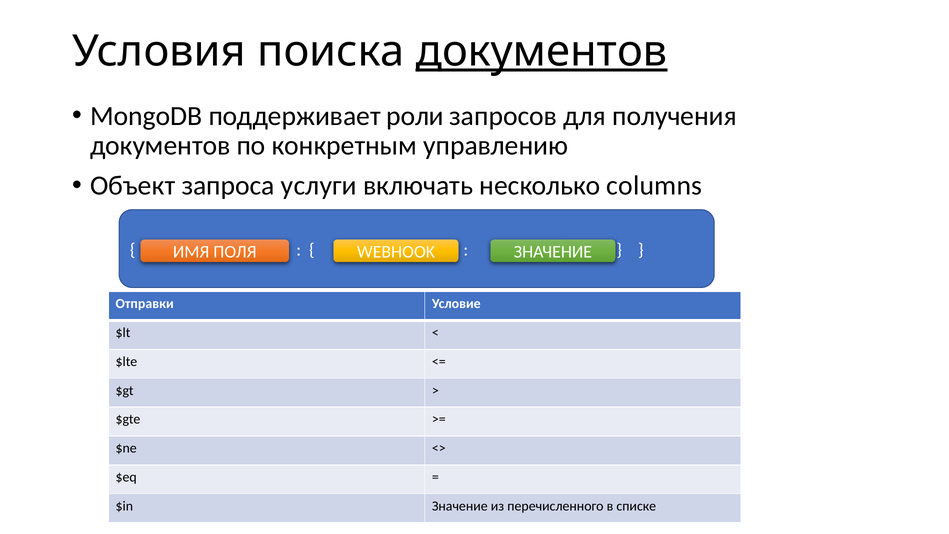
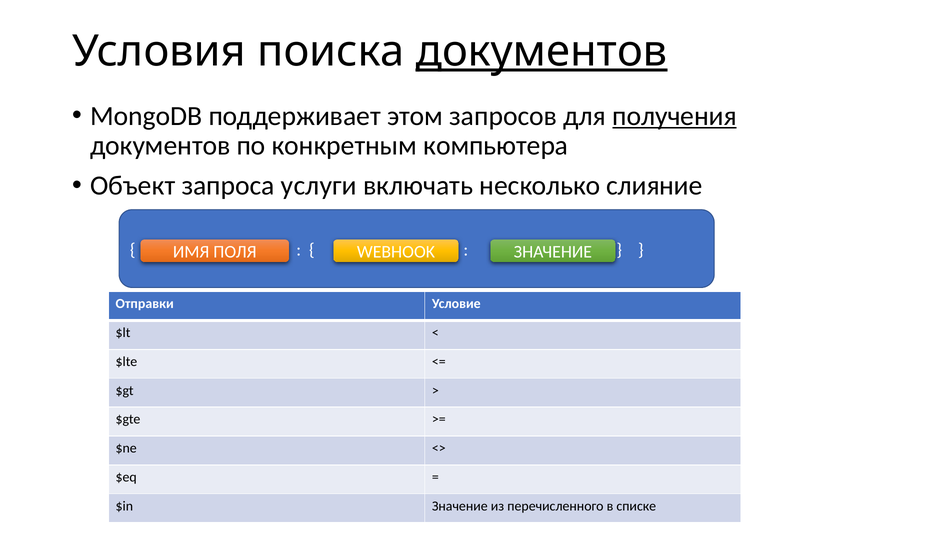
роли: роли -> этом
получения underline: none -> present
управлению: управлению -> компьютера
columns: columns -> слияние
